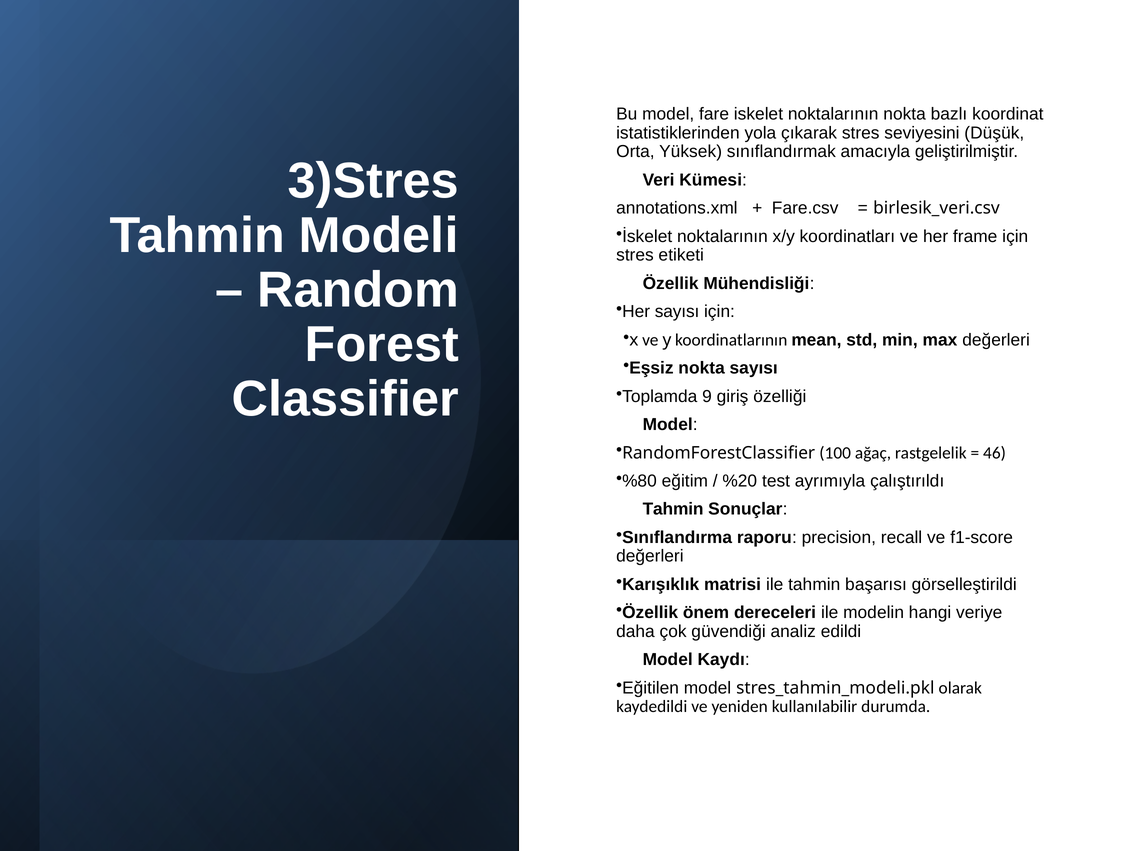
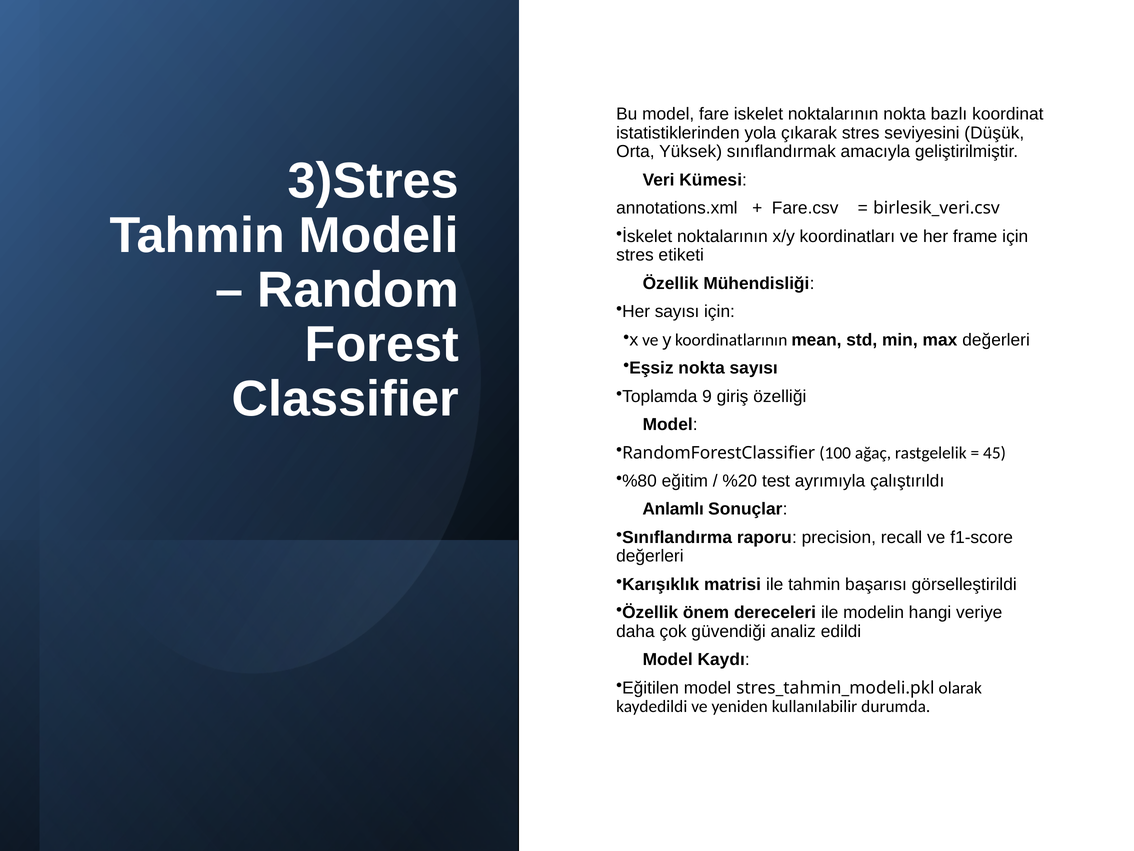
46: 46 -> 45
Tahmin at (673, 509): Tahmin -> Anlamlı
